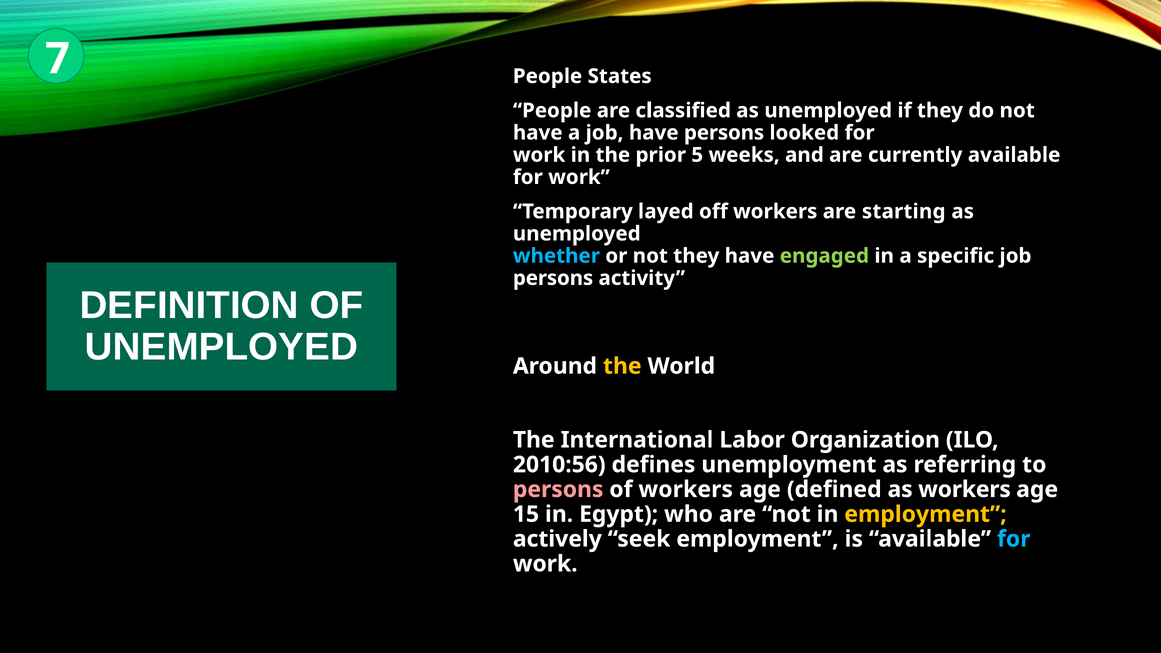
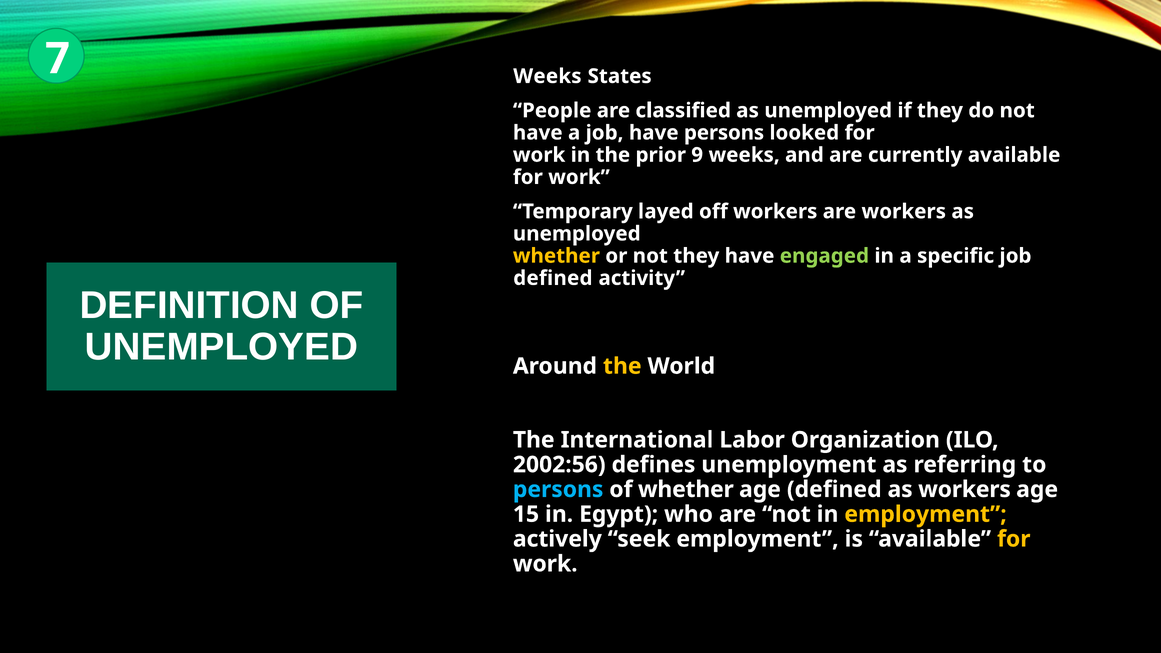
People at (548, 76): People -> Weeks
5: 5 -> 9
are starting: starting -> workers
whether at (556, 256) colour: light blue -> yellow
persons at (553, 278): persons -> defined
2010:56: 2010:56 -> 2002:56
persons at (558, 489) colour: pink -> light blue
of workers: workers -> whether
for at (1014, 539) colour: light blue -> yellow
